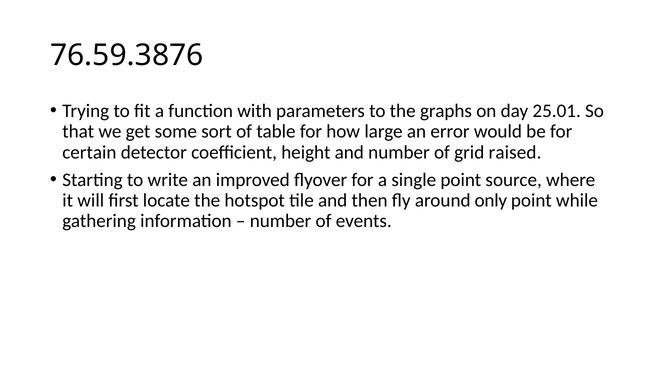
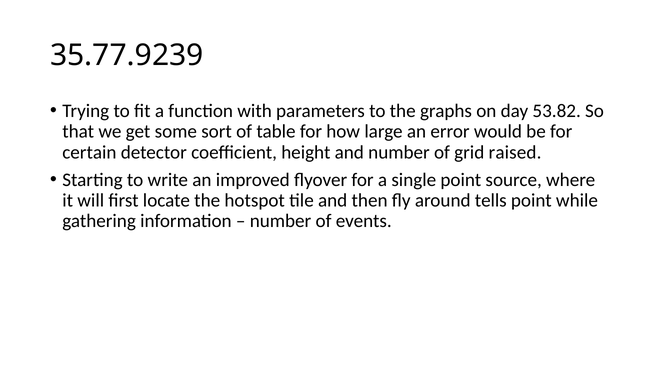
76.59.3876: 76.59.3876 -> 35.77.9239
25.01: 25.01 -> 53.82
only: only -> tells
